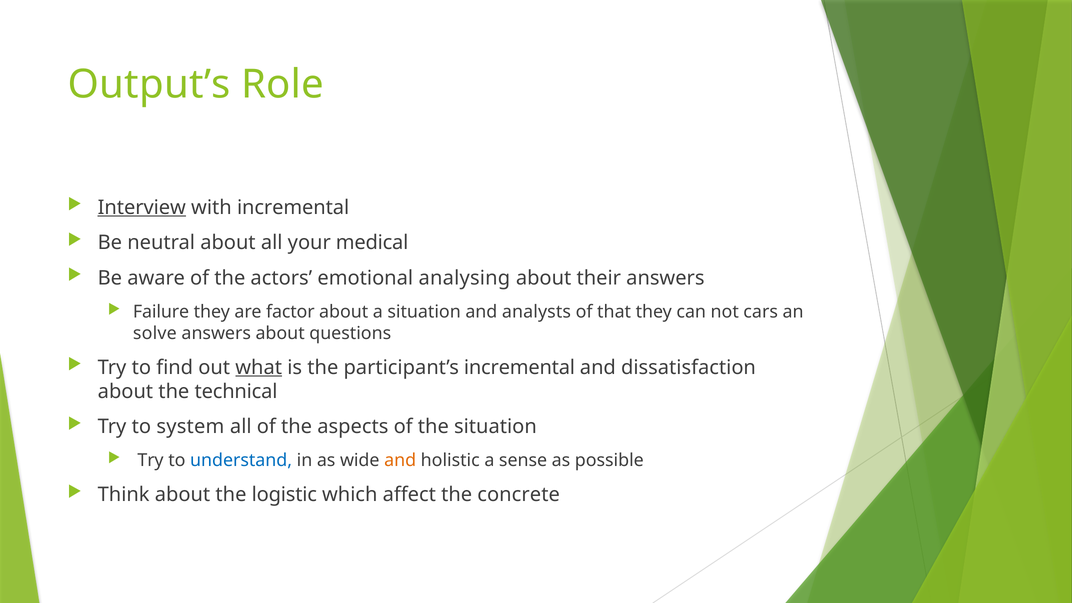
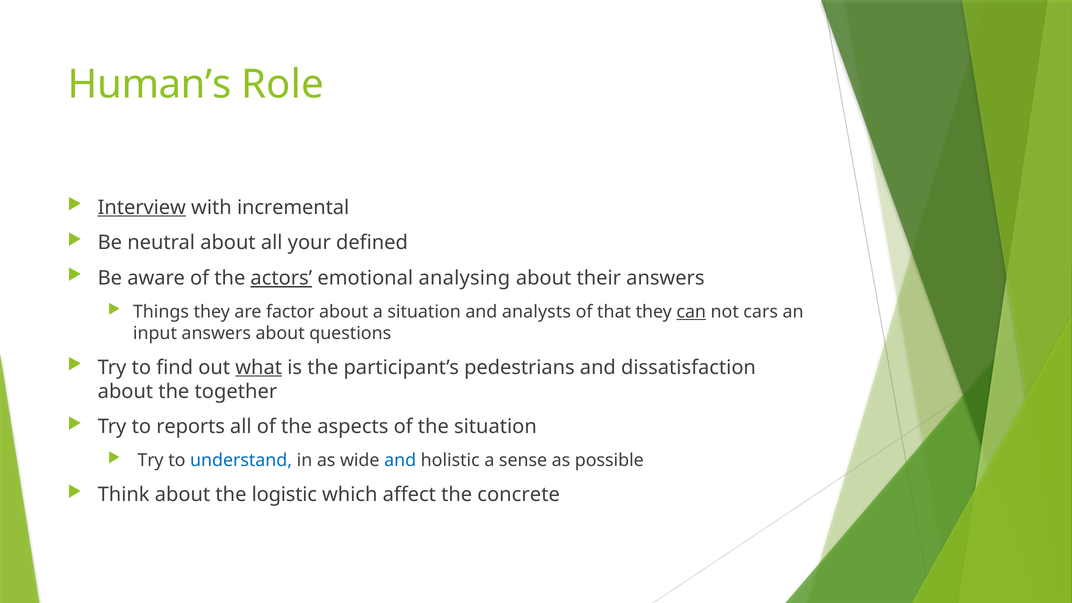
Output’s: Output’s -> Human’s
medical: medical -> defined
actors underline: none -> present
Failure: Failure -> Things
can underline: none -> present
solve: solve -> input
participant’s incremental: incremental -> pedestrians
technical: technical -> together
system: system -> reports
and at (400, 461) colour: orange -> blue
